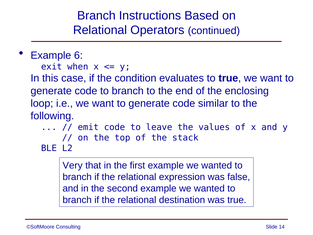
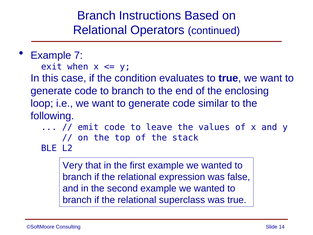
6: 6 -> 7
destination: destination -> superclass
